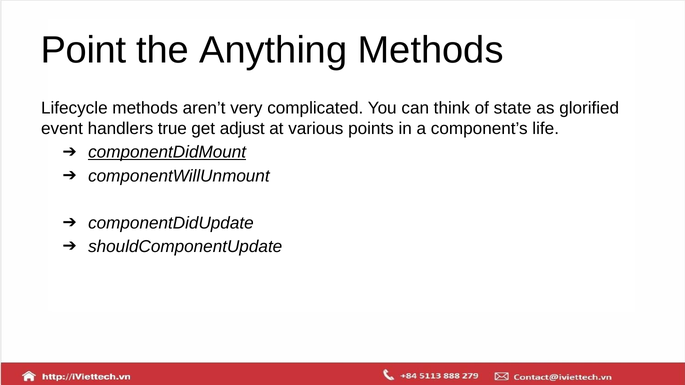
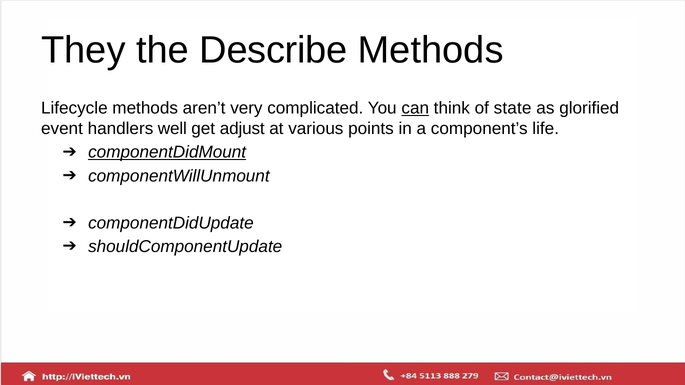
Point: Point -> They
Anything: Anything -> Describe
can underline: none -> present
true: true -> well
